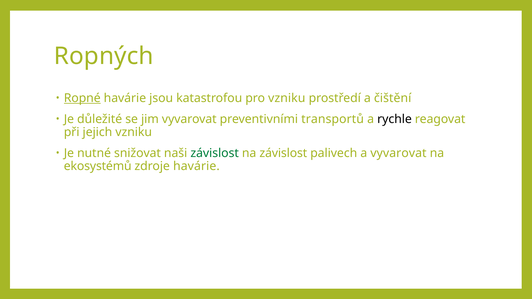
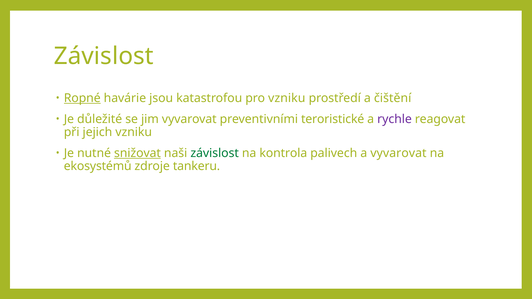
Ropných at (104, 56): Ropných -> Závislost
transportů: transportů -> teroristické
rychle colour: black -> purple
snižovat underline: none -> present
na závislost: závislost -> kontrola
zdroje havárie: havárie -> tankeru
